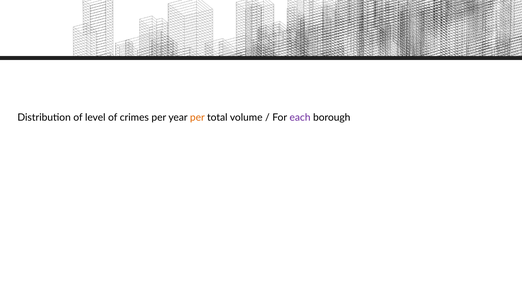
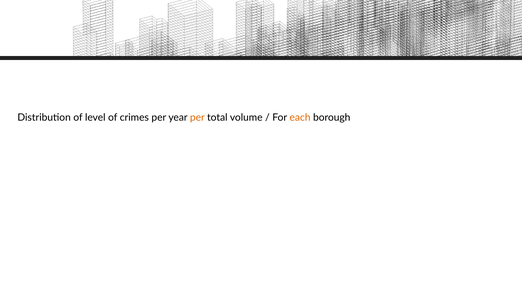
each colour: purple -> orange
